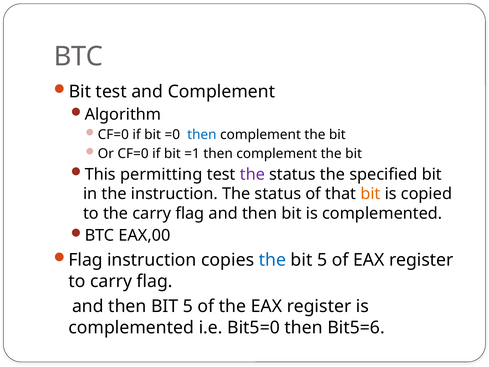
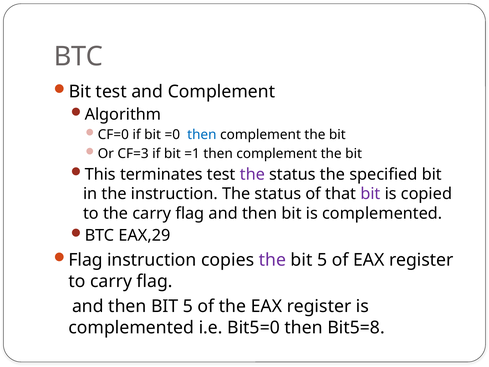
Or CF=0: CF=0 -> CF=3
permitting: permitting -> terminates
bit at (370, 194) colour: orange -> purple
EAX,00: EAX,00 -> EAX,29
the at (272, 260) colour: blue -> purple
Bit5=6: Bit5=6 -> Bit5=8
